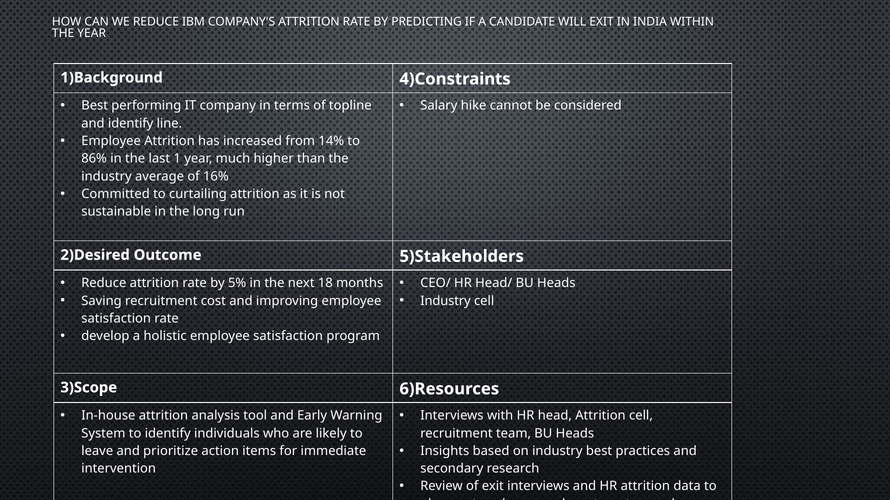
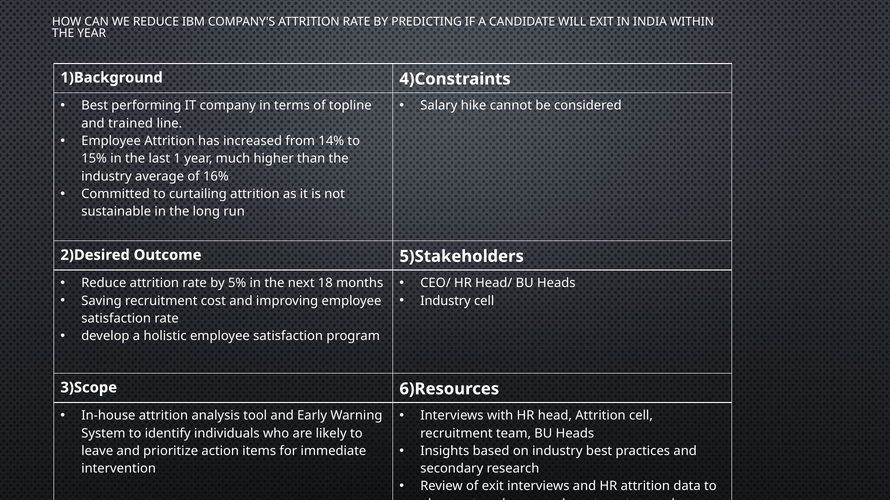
and identify: identify -> trained
86%: 86% -> 15%
